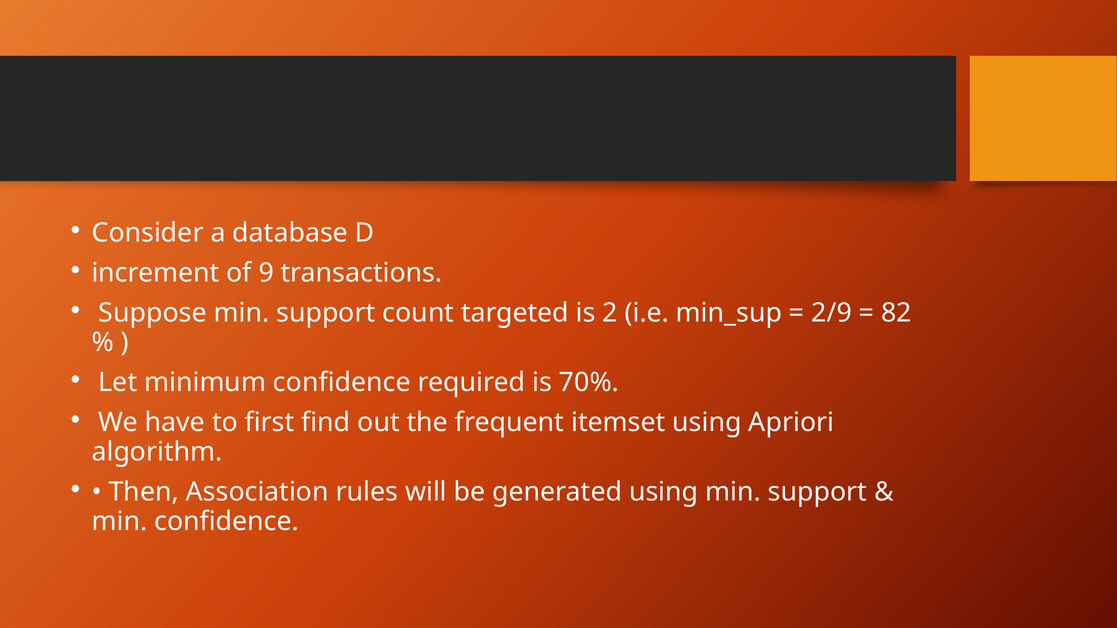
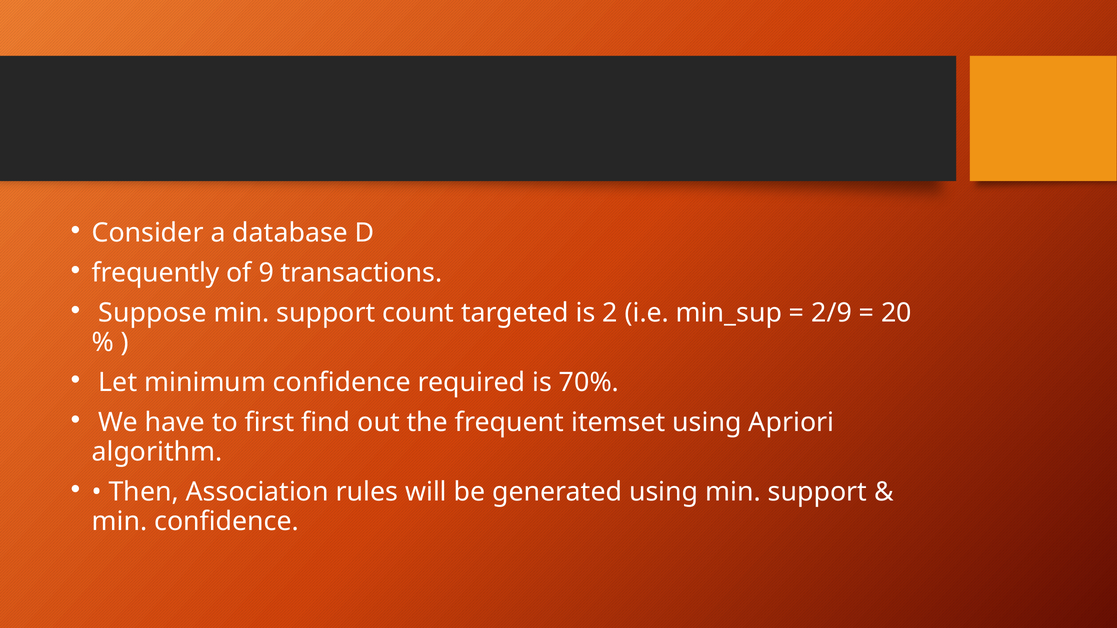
increment: increment -> frequently
82: 82 -> 20
